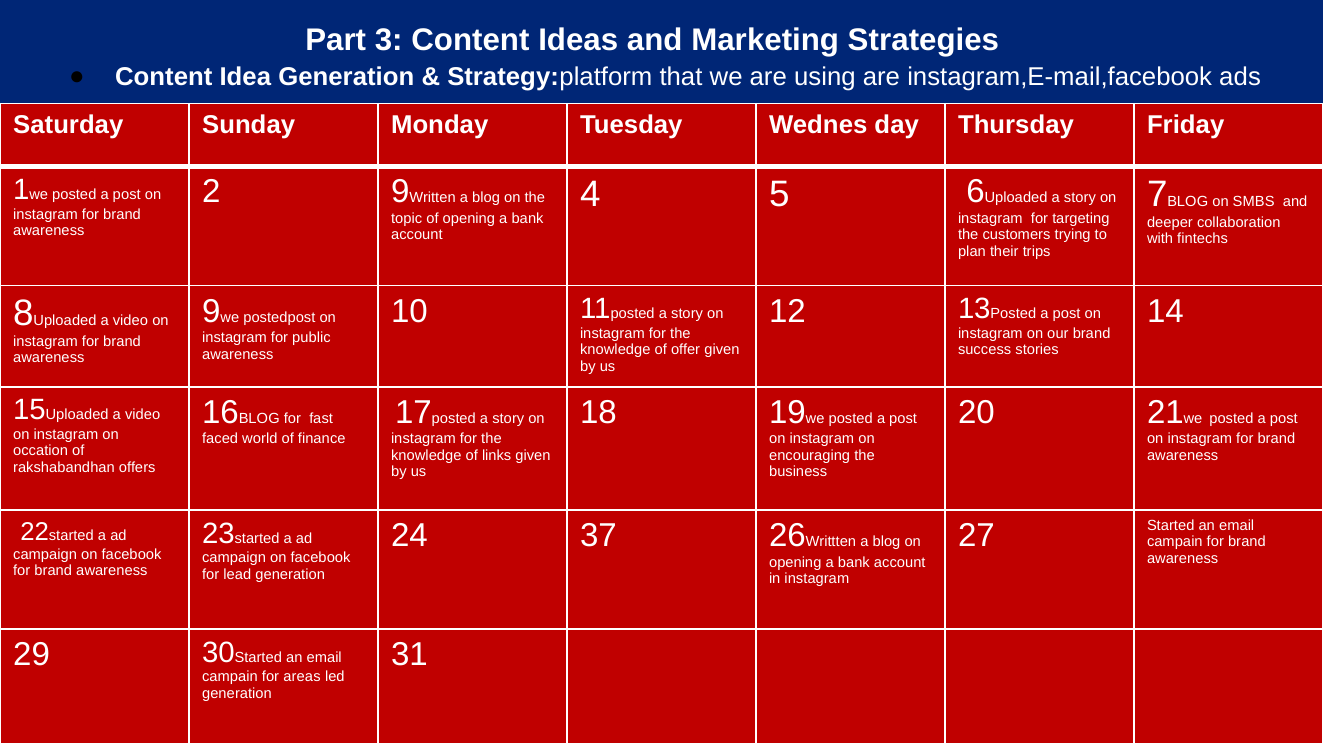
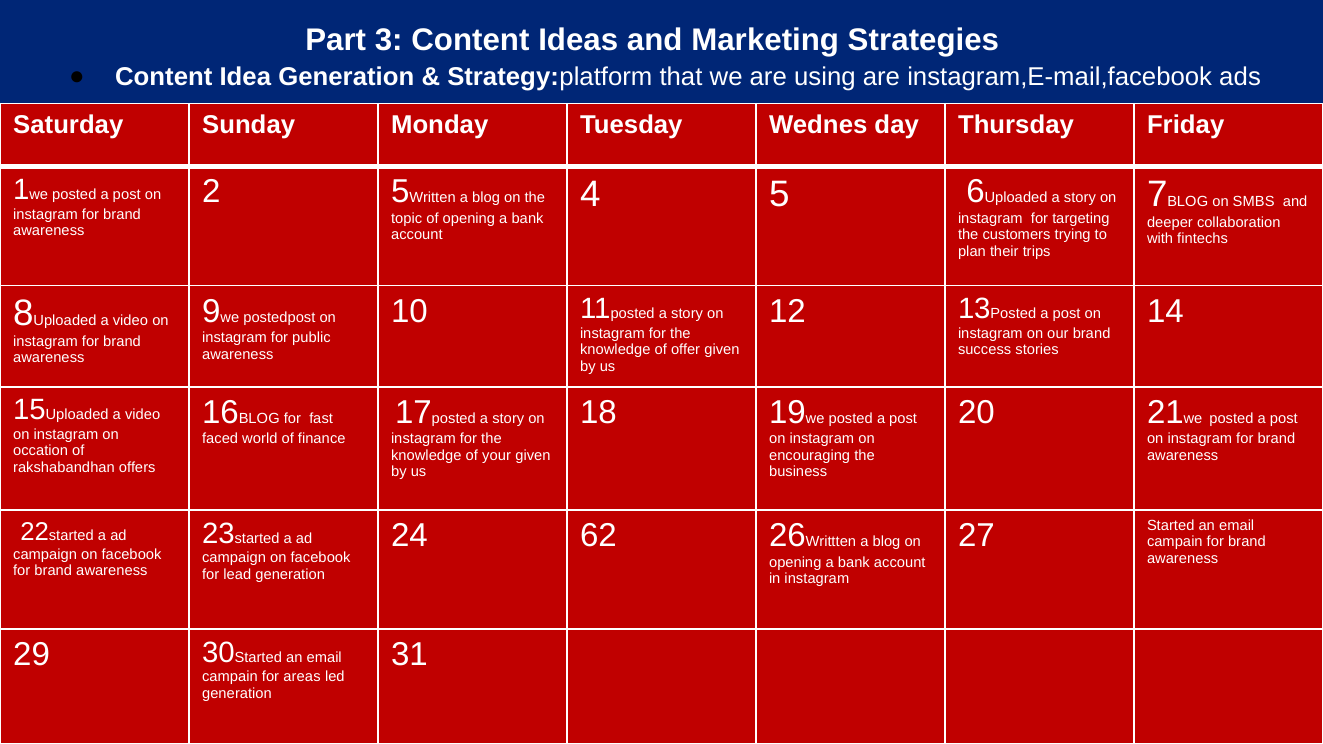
2 9: 9 -> 5
links: links -> your
37: 37 -> 62
